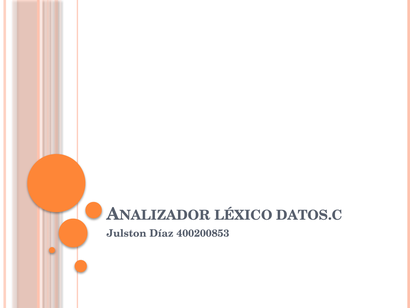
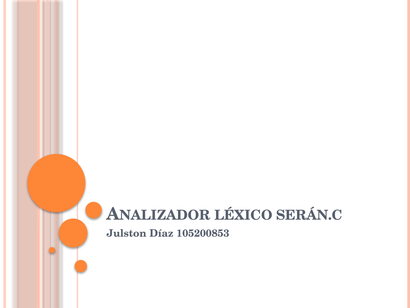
DATOS.C: DATOS.C -> SERÁN.C
400200853: 400200853 -> 105200853
